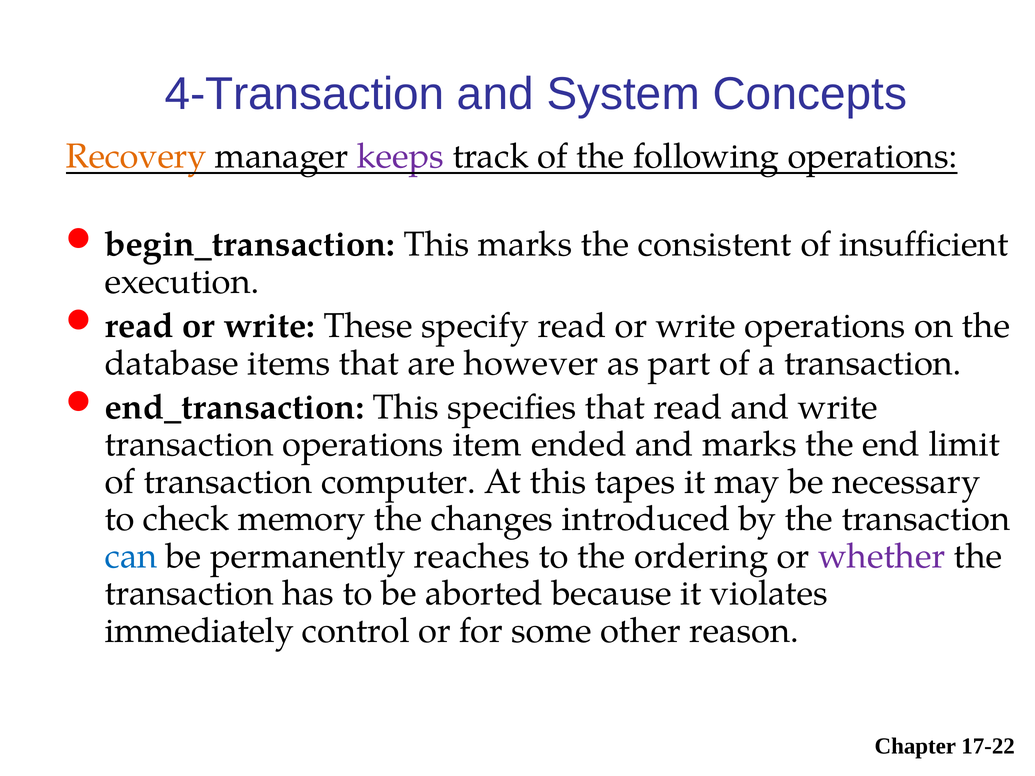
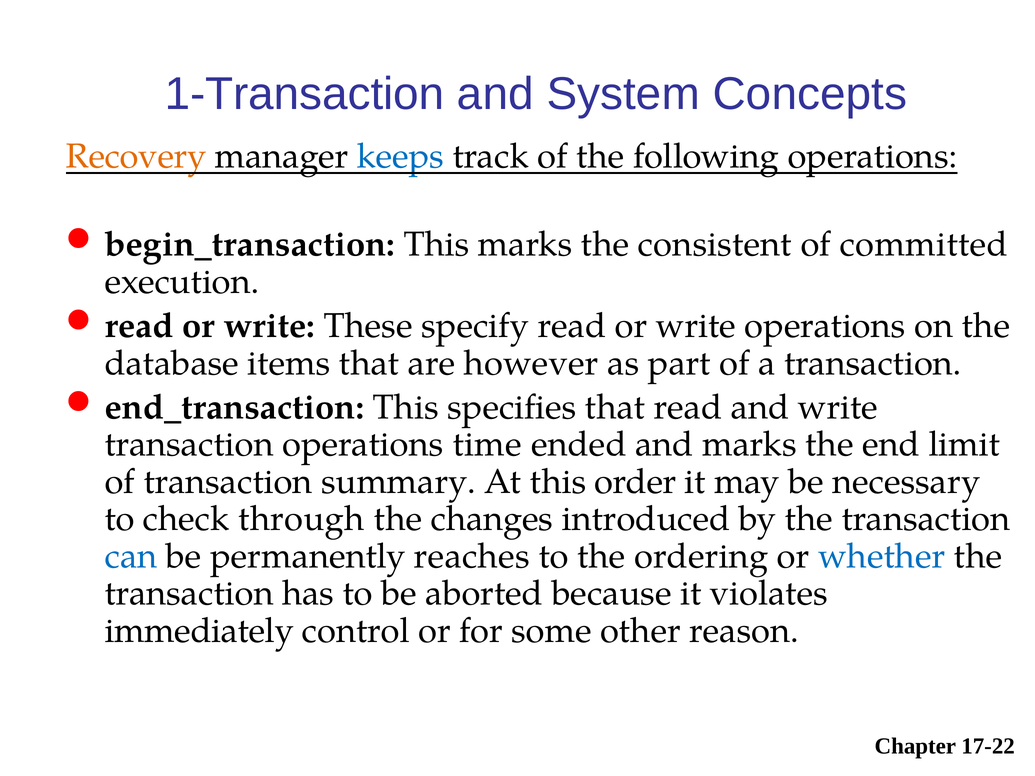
4-Transaction: 4-Transaction -> 1-Transaction
keeps colour: purple -> blue
insufficient: insufficient -> committed
item: item -> time
computer: computer -> summary
tapes: tapes -> order
memory: memory -> through
whether colour: purple -> blue
